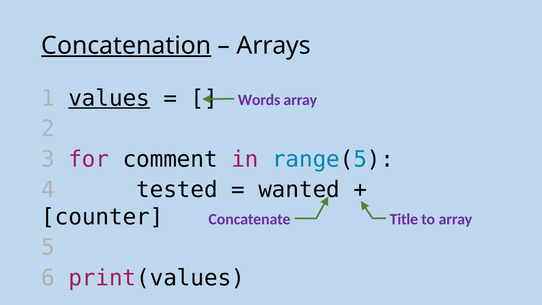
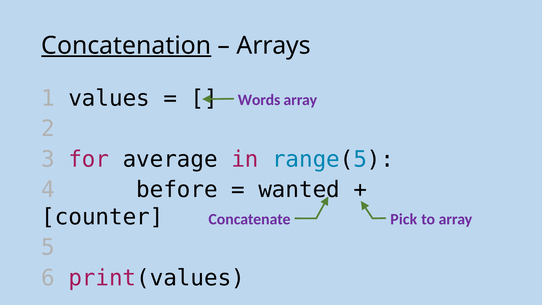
values underline: present -> none
comment: comment -> average
tested: tested -> before
Title: Title -> Pick
